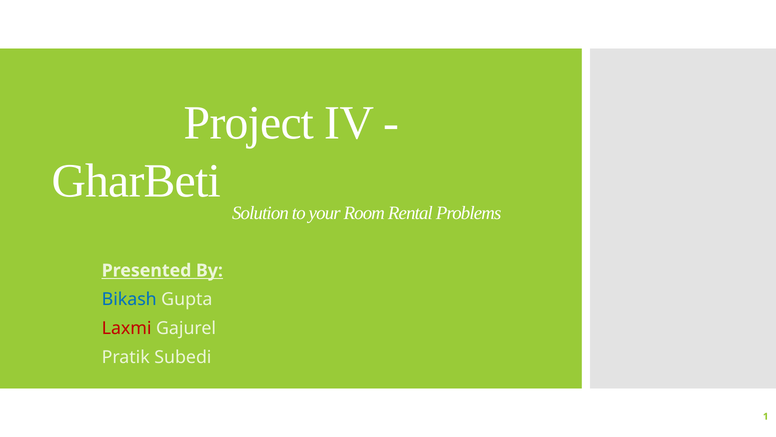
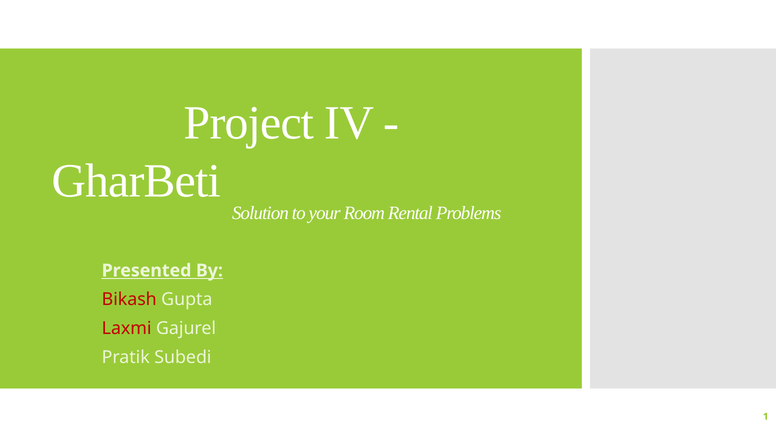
Bikash colour: blue -> red
